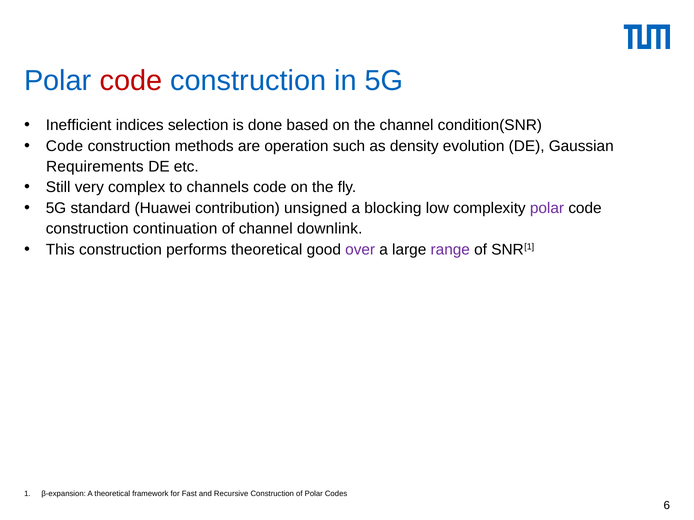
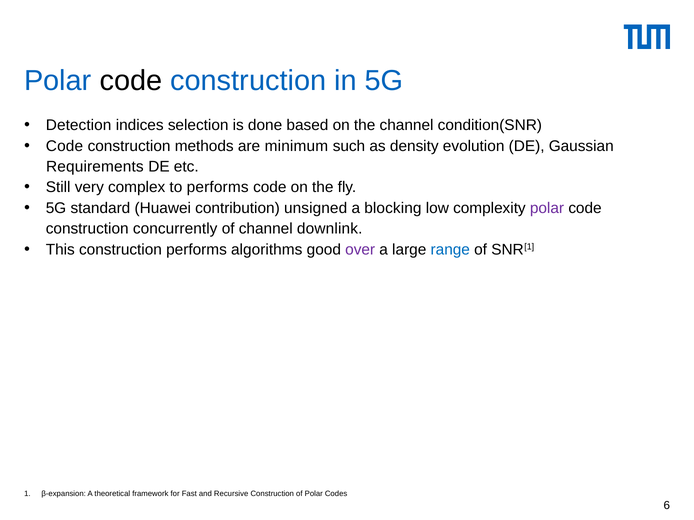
code at (131, 81) colour: red -> black
Inefficient: Inefficient -> Detection
operation: operation -> minimum
to channels: channels -> performs
continuation: continuation -> concurrently
performs theoretical: theoretical -> algorithms
range colour: purple -> blue
